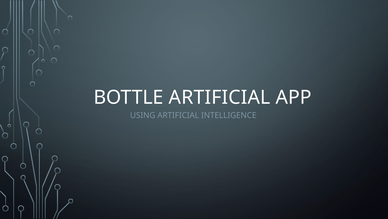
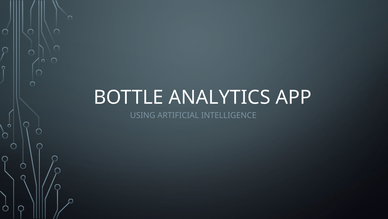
BOTTLE ARTIFICIAL: ARTIFICIAL -> ANALYTICS
